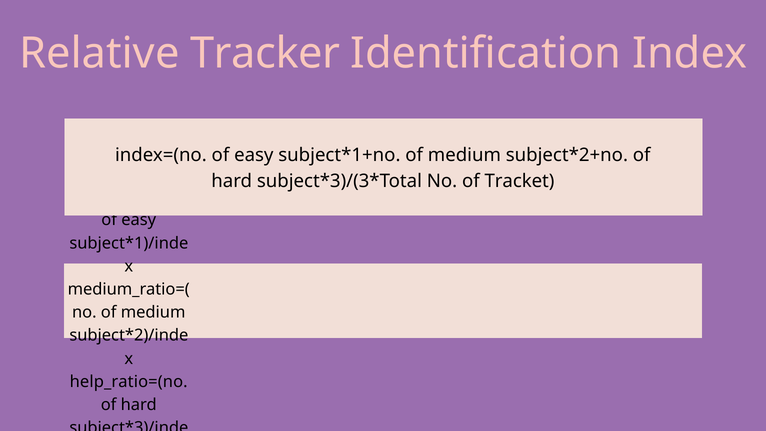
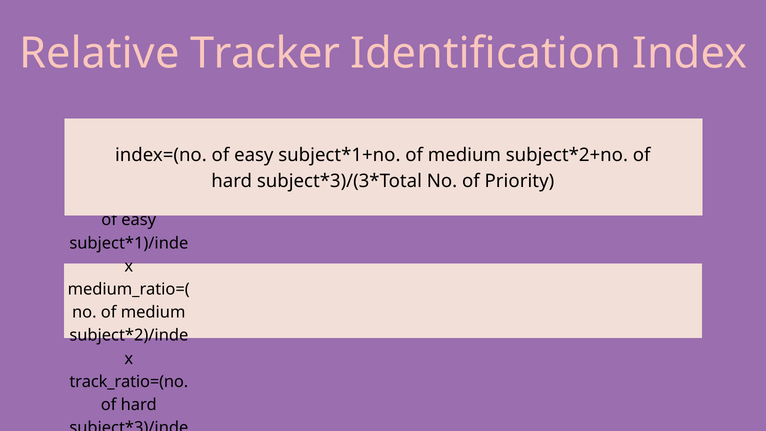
Tracket: Tracket -> Priority
help_ratio=(no: help_ratio=(no -> track_ratio=(no
